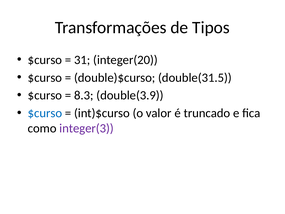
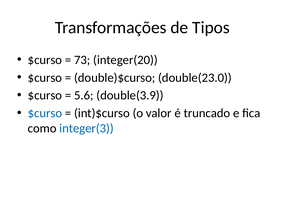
31: 31 -> 73
double(31.5: double(31.5 -> double(23.0
8.3: 8.3 -> 5.6
integer(3 colour: purple -> blue
